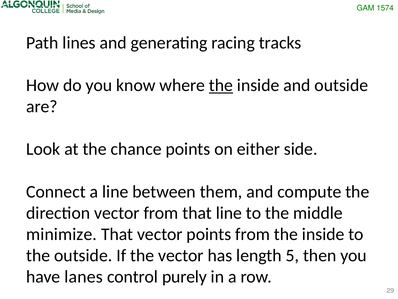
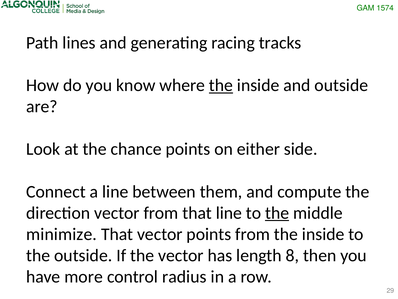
the at (277, 213) underline: none -> present
5: 5 -> 8
lanes: lanes -> more
purely: purely -> radius
